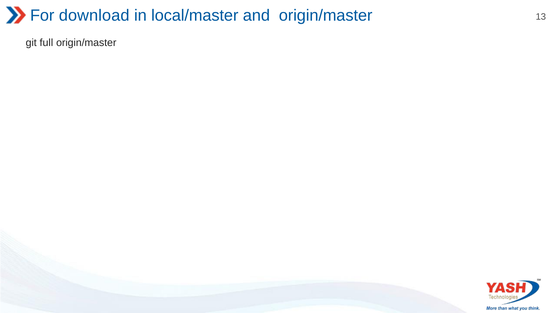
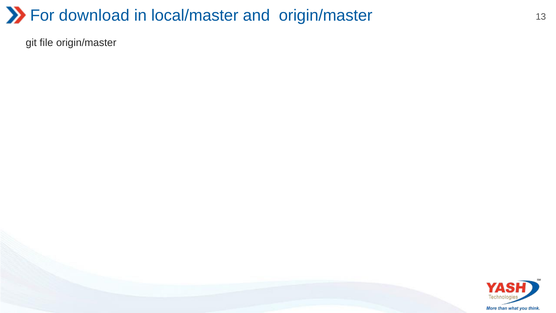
full: full -> file
